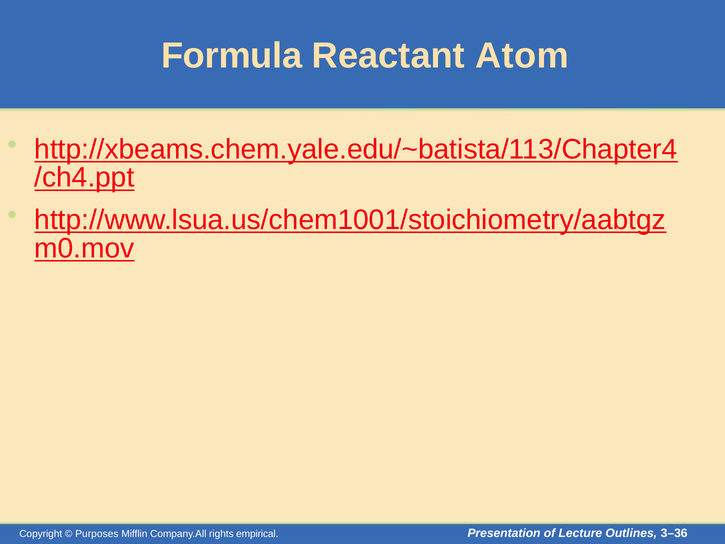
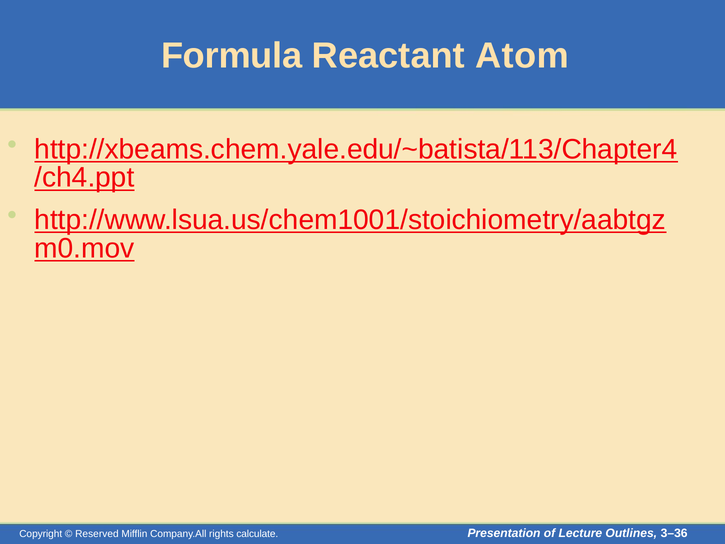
Purposes: Purposes -> Reserved
empirical: empirical -> calculate
